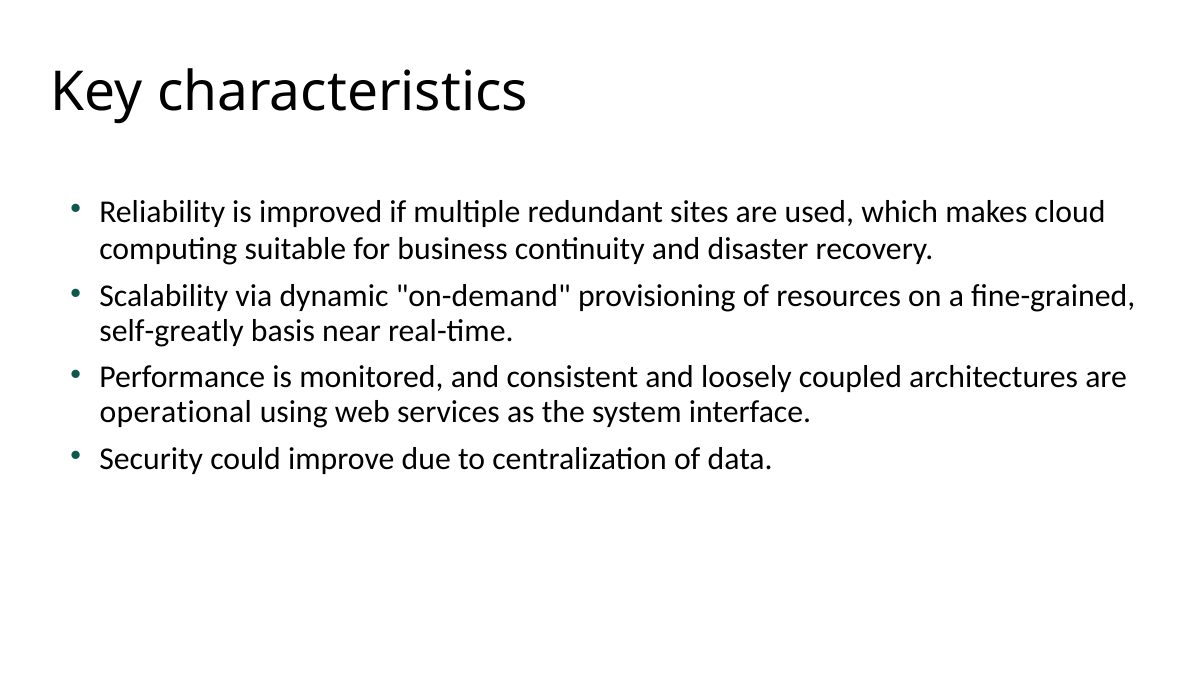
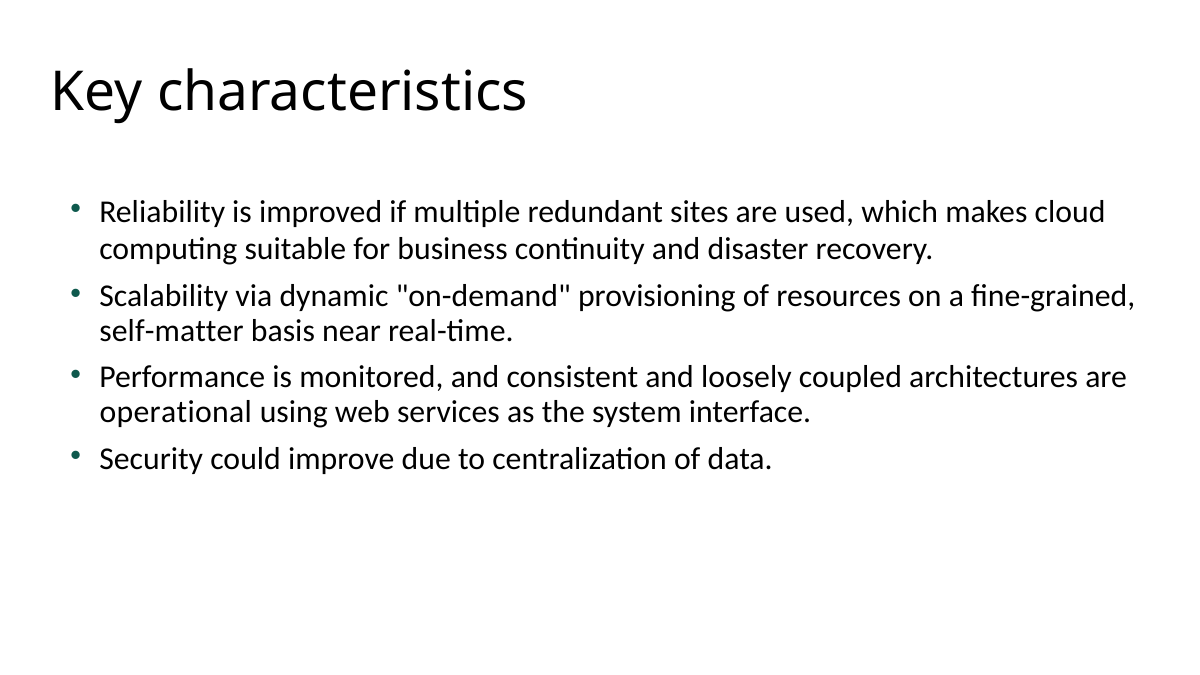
self-greatly: self-greatly -> self-matter
